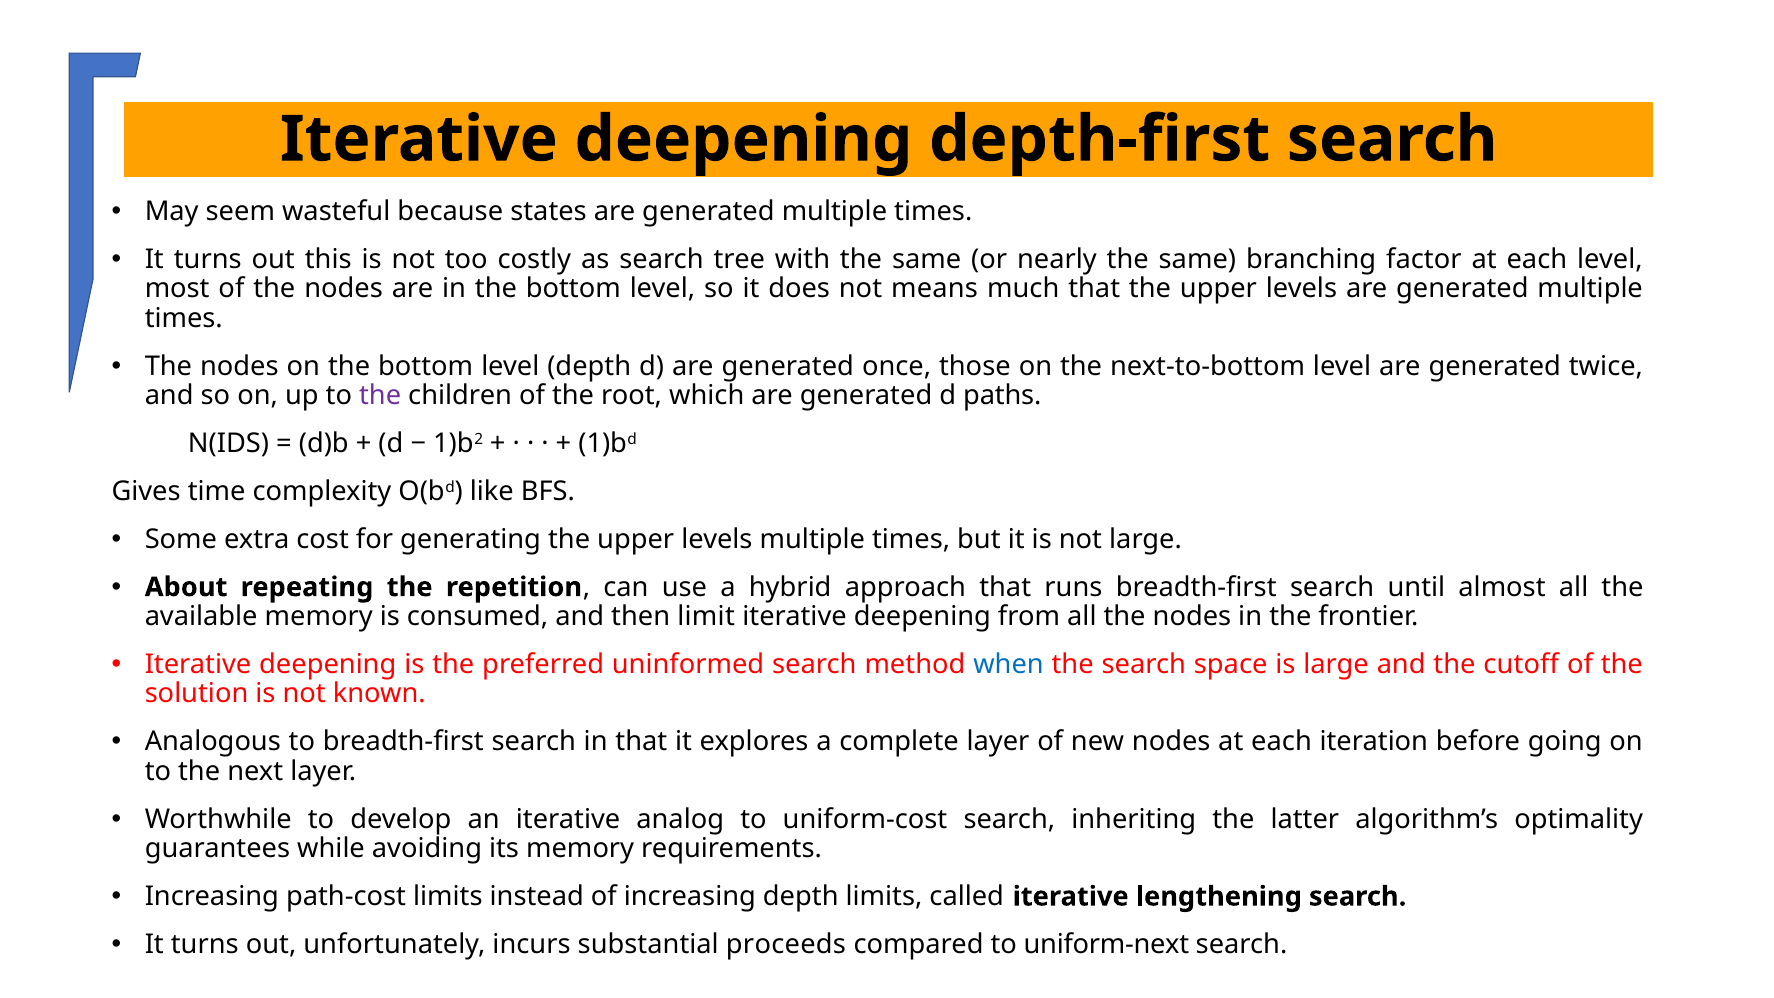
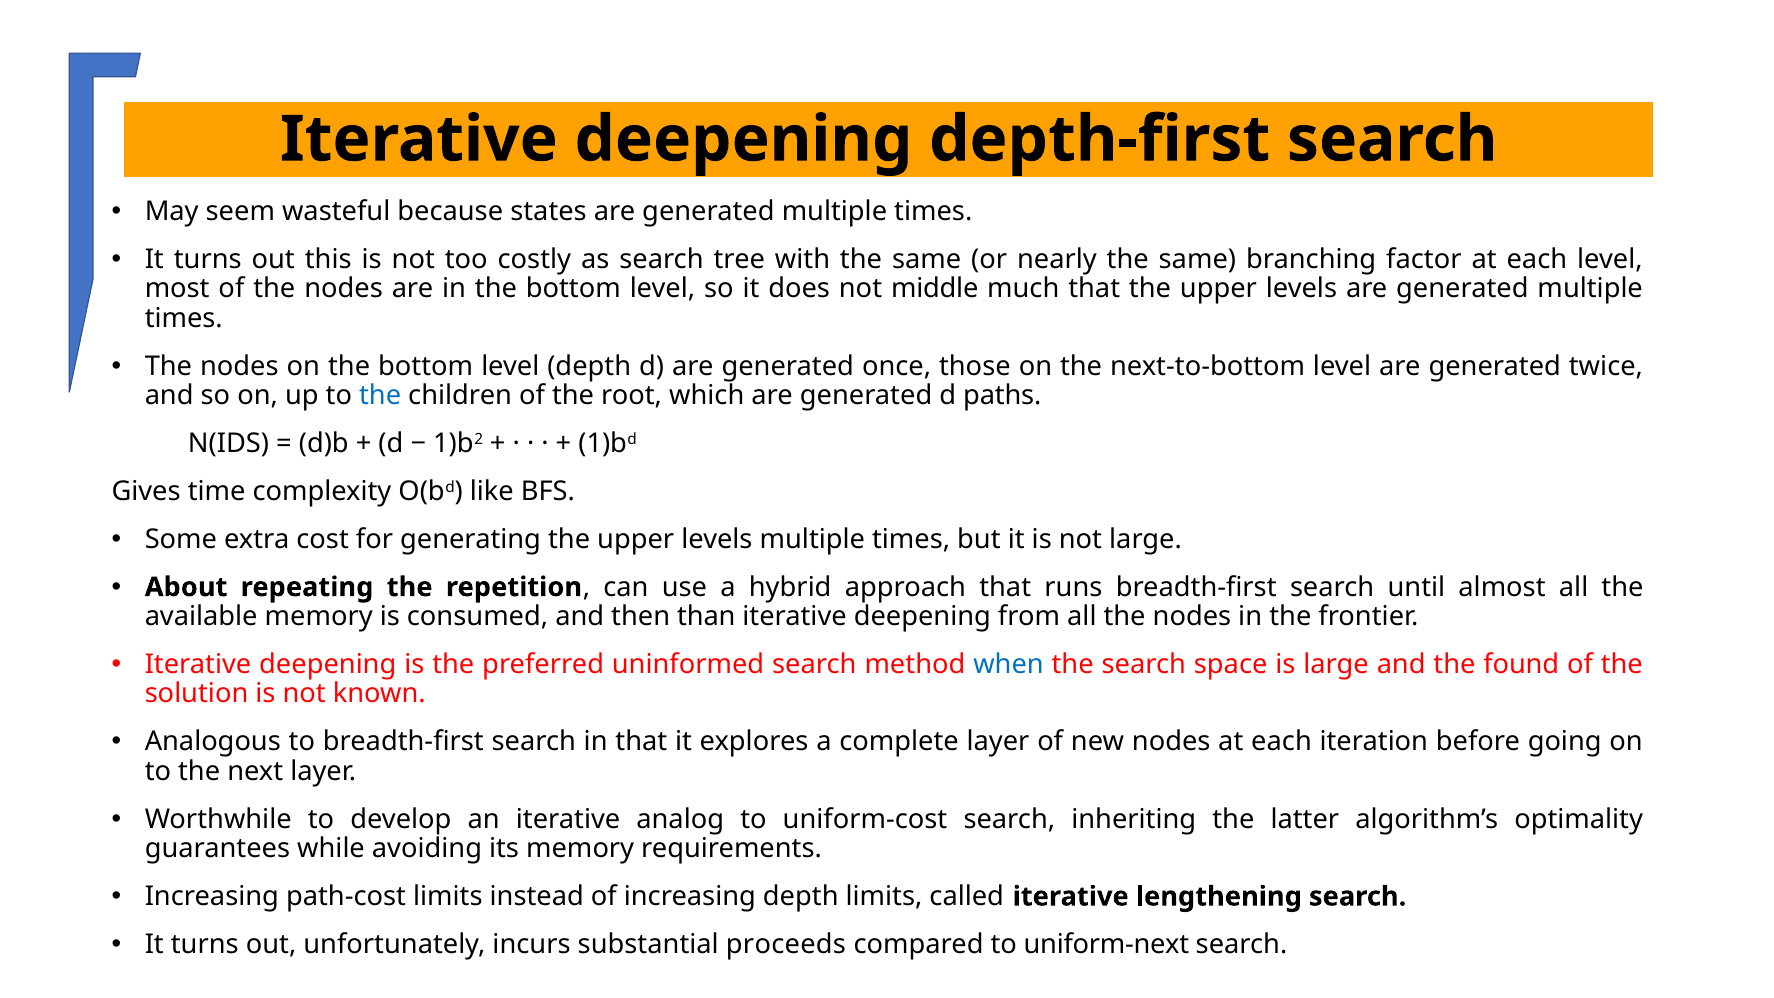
means: means -> middle
the at (380, 395) colour: purple -> blue
limit: limit -> than
cutoff: cutoff -> found
